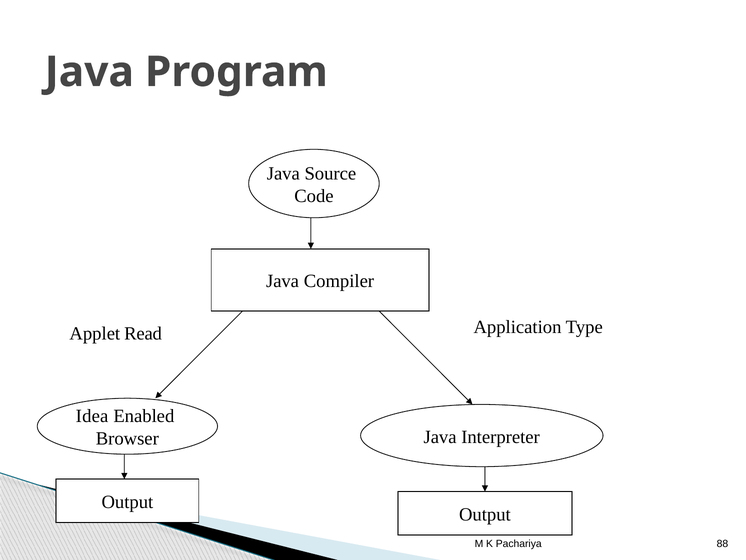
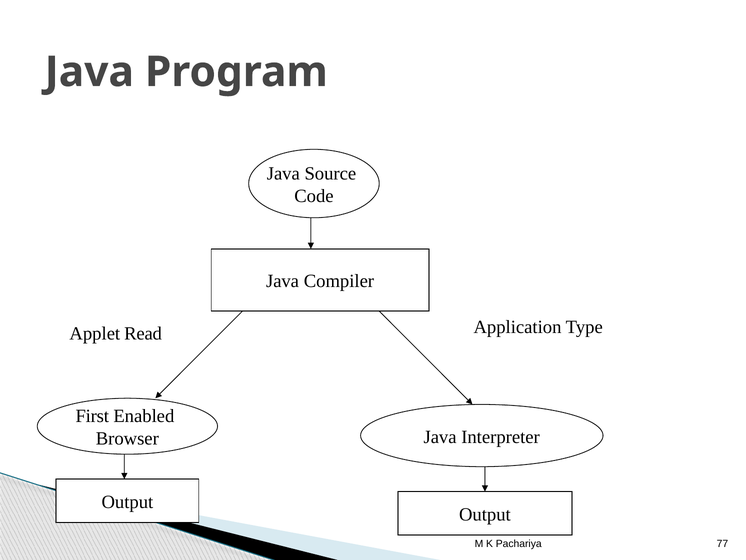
Idea: Idea -> First
88: 88 -> 77
